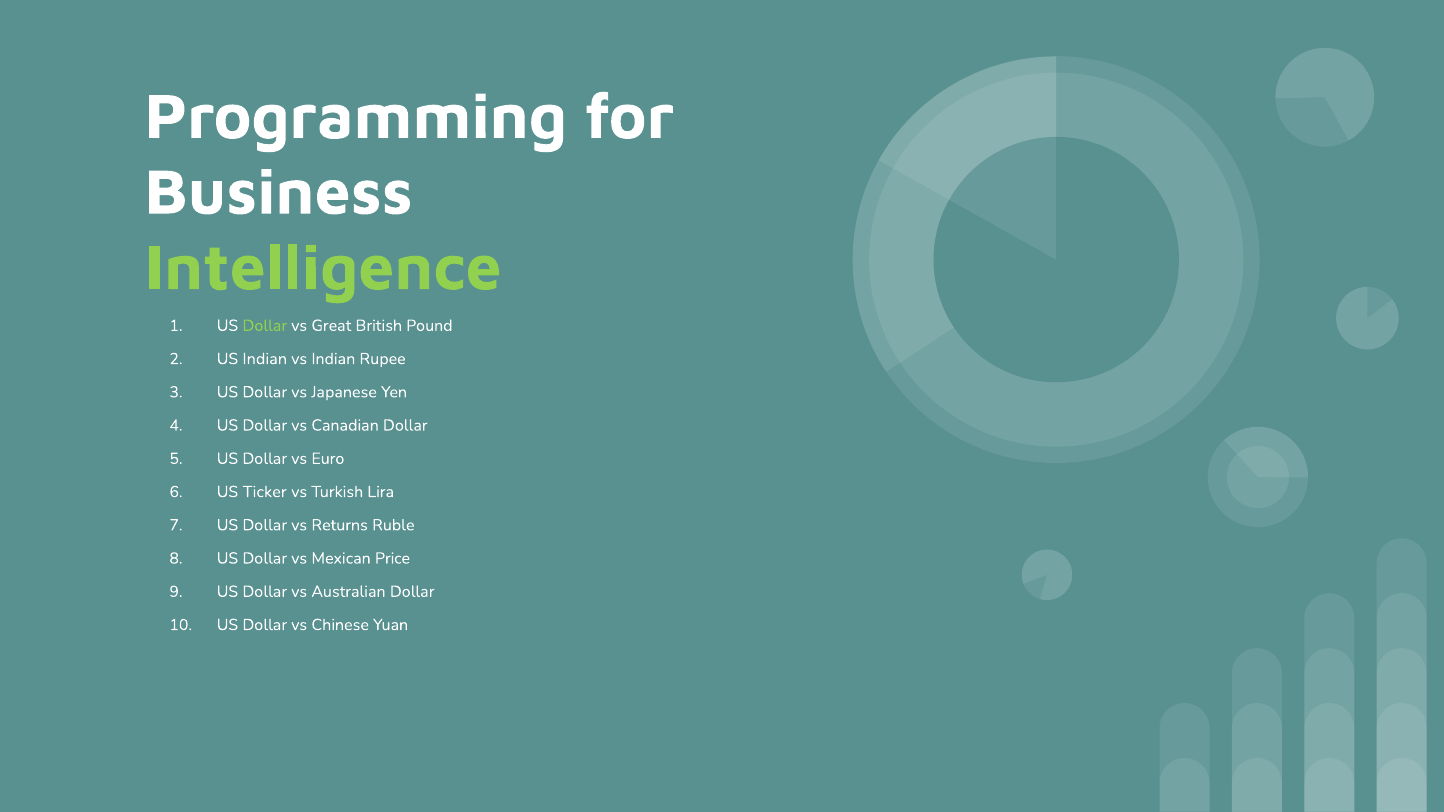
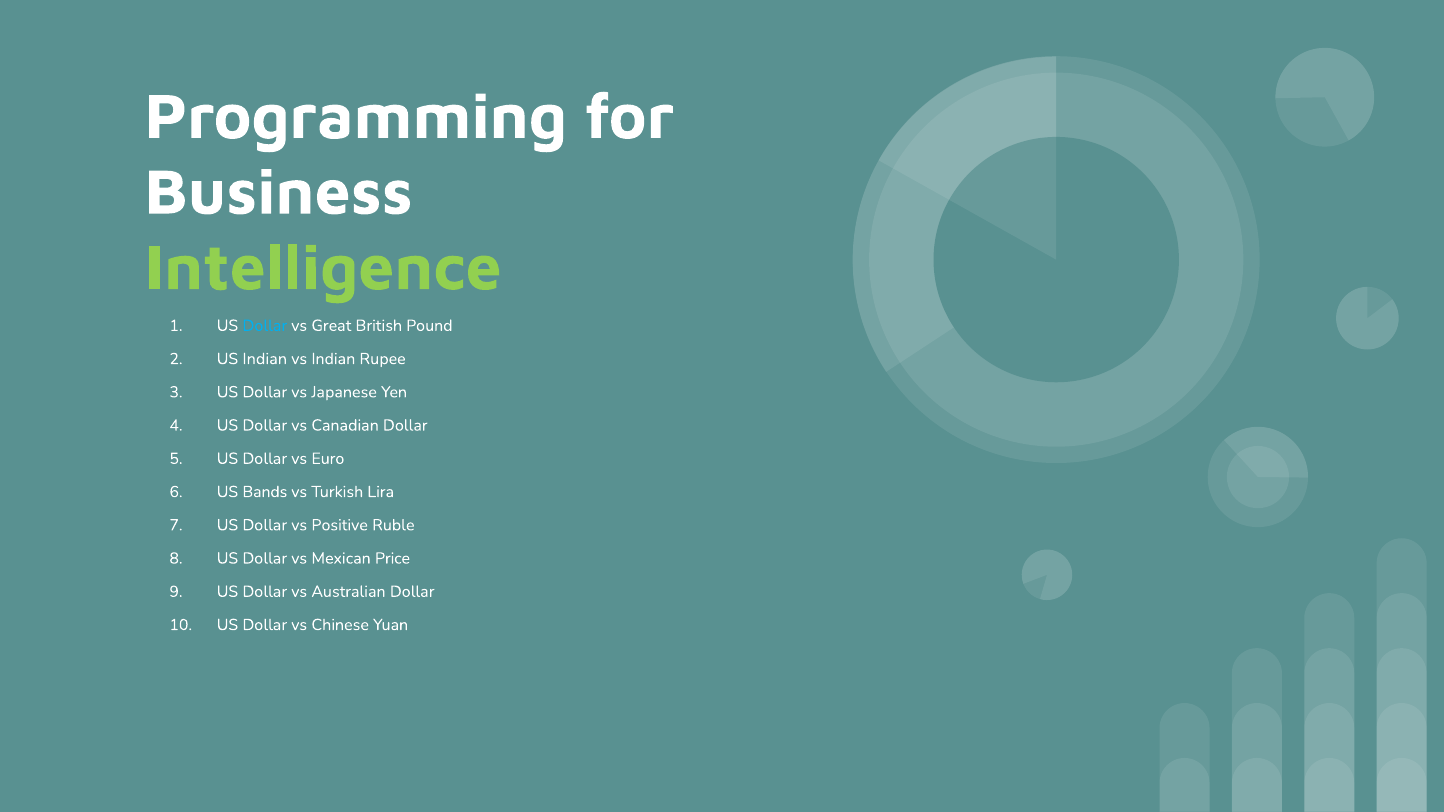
Dollar at (265, 326) colour: light green -> light blue
Ticker: Ticker -> Bands
Returns: Returns -> Positive
